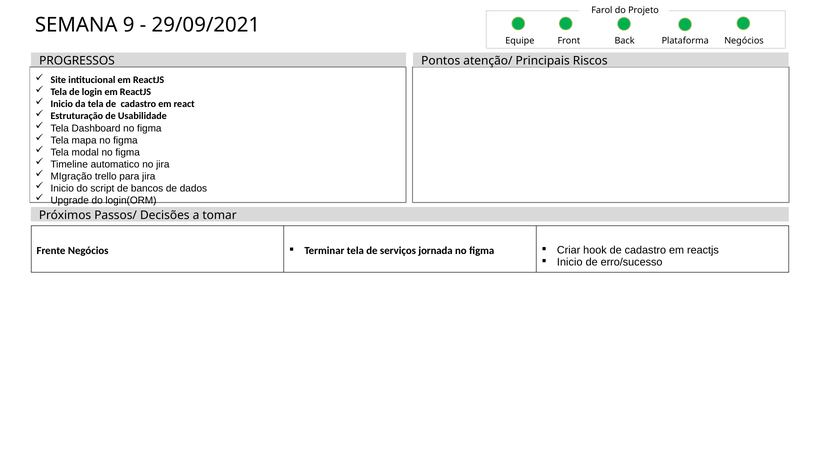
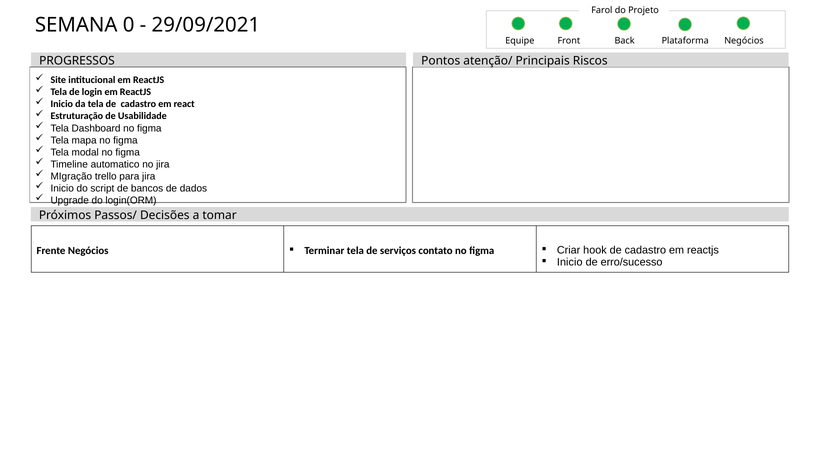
9: 9 -> 0
jornada: jornada -> contato
